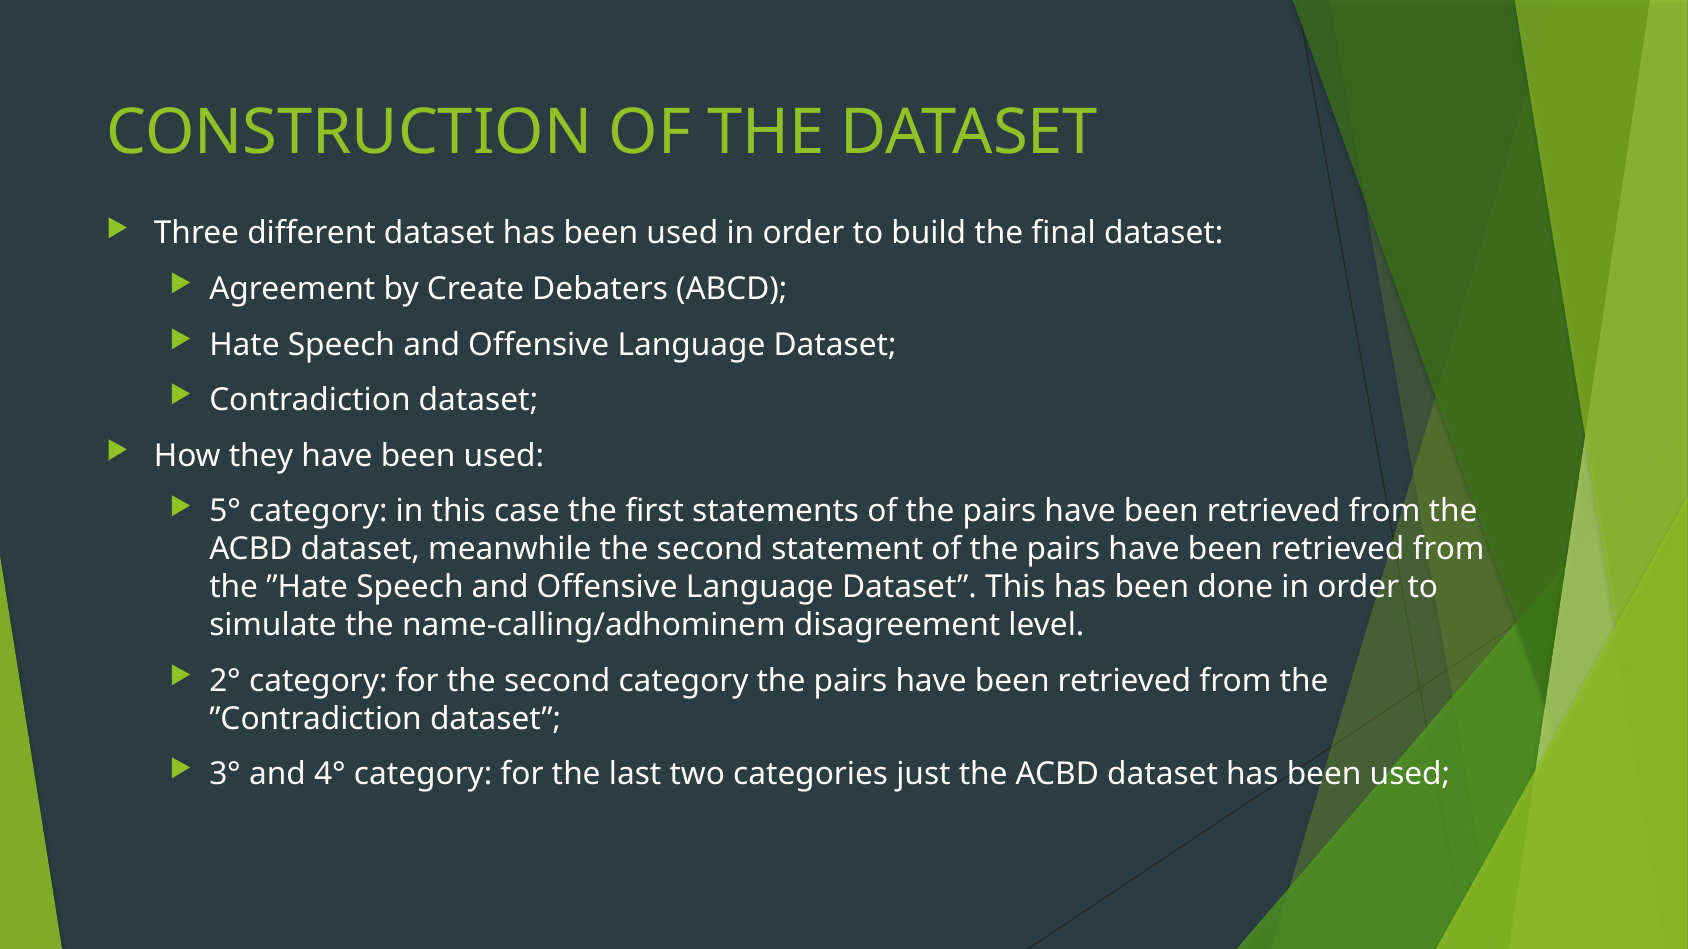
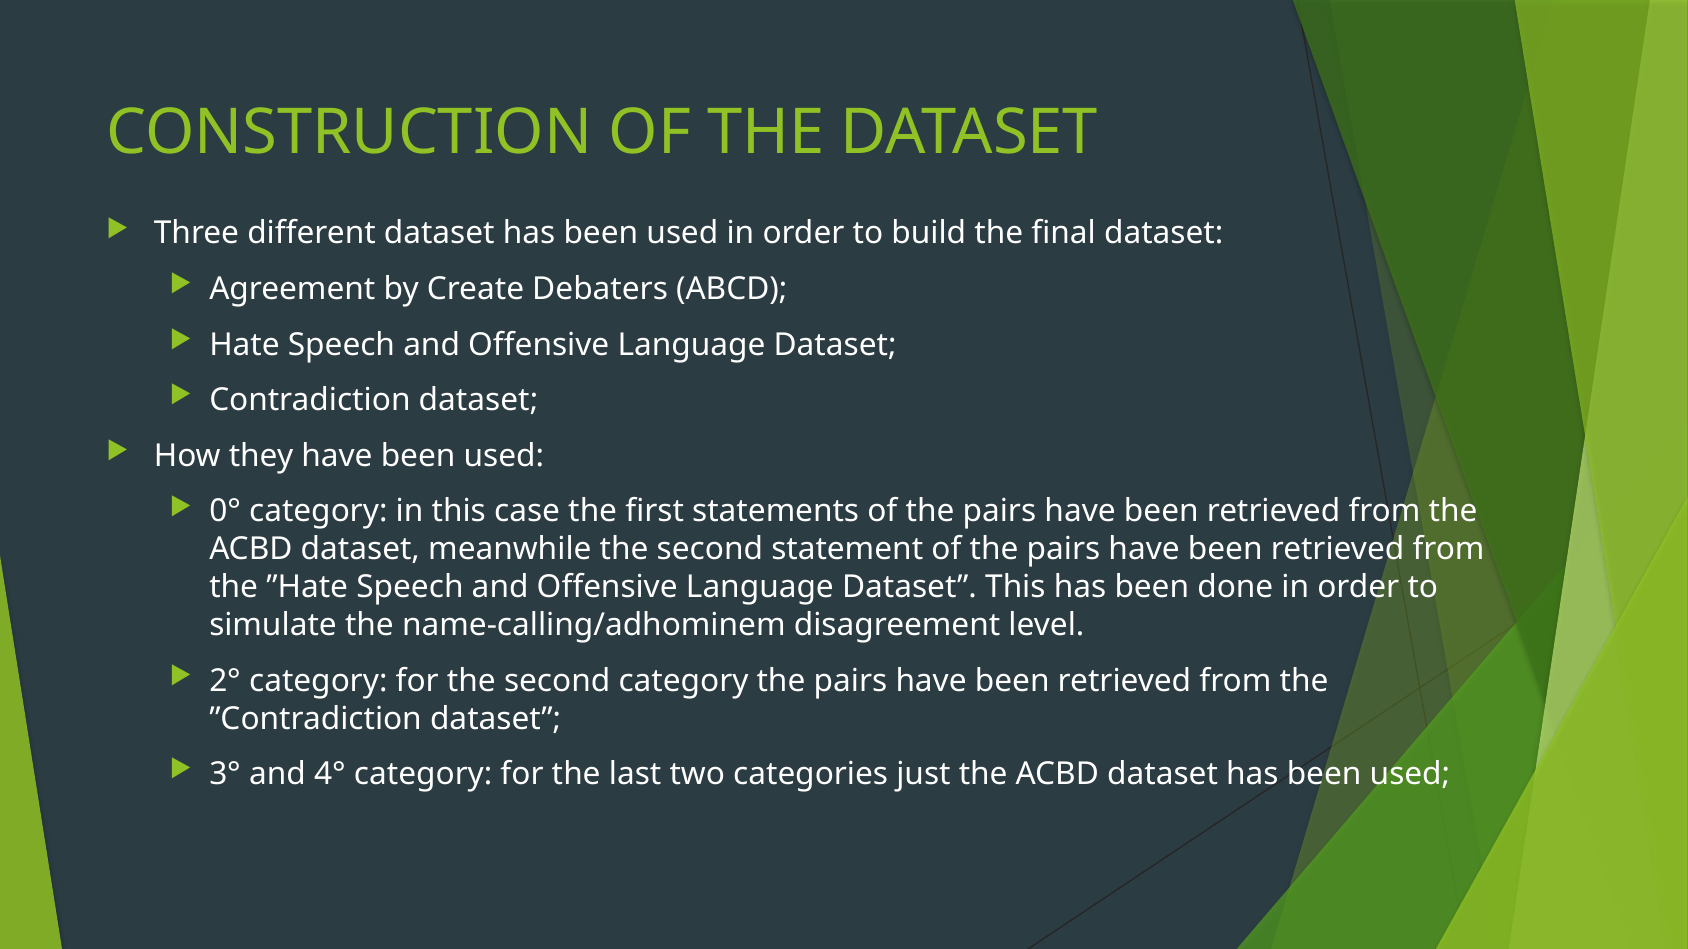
5°: 5° -> 0°
